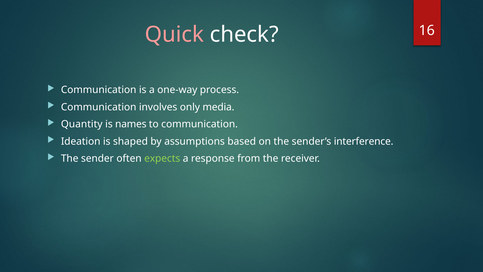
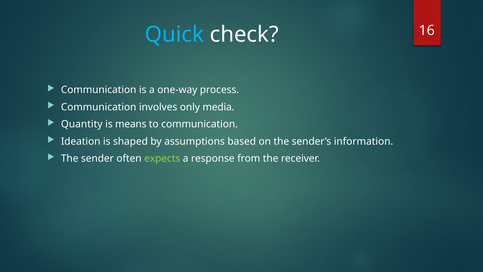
Quick colour: pink -> light blue
names: names -> means
interference: interference -> information
